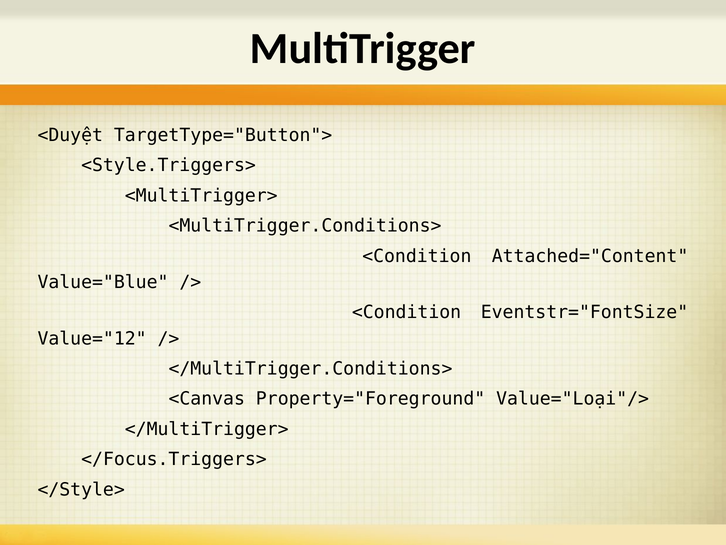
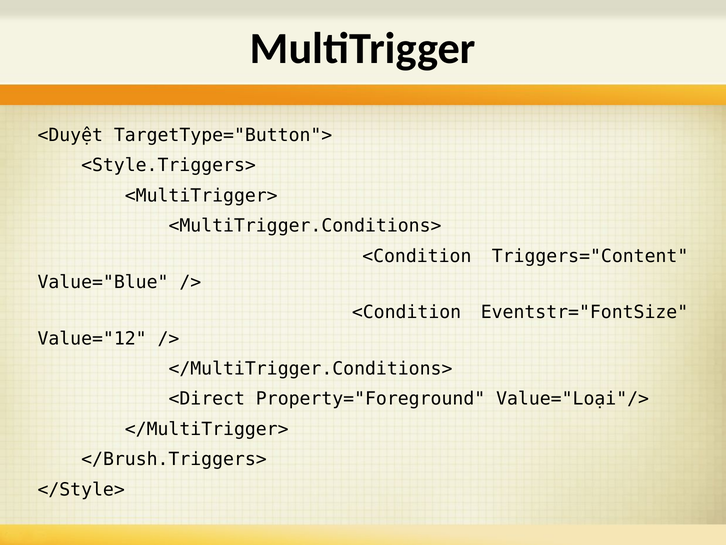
Attached="Content: Attached="Content -> Triggers="Content
<Canvas: <Canvas -> <Direct
</Focus.Triggers>: </Focus.Triggers> -> </Brush.Triggers>
